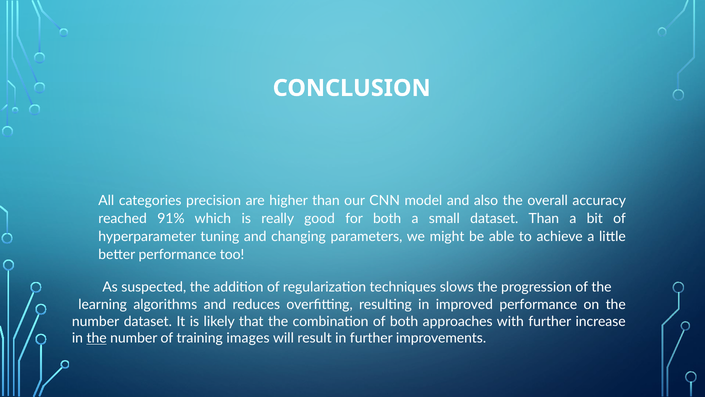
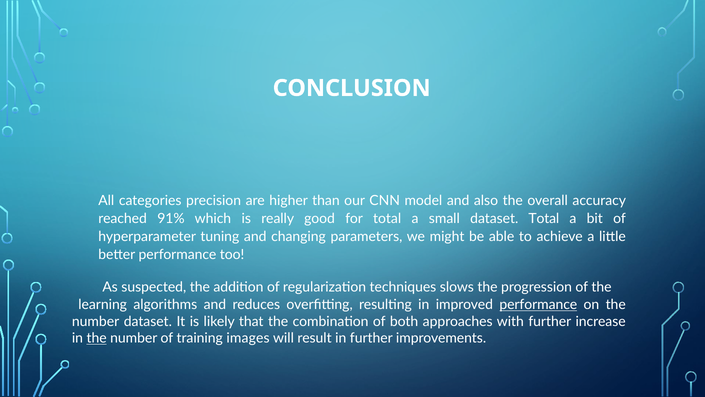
for both: both -> total
dataset Than: Than -> Total
performance at (538, 304) underline: none -> present
